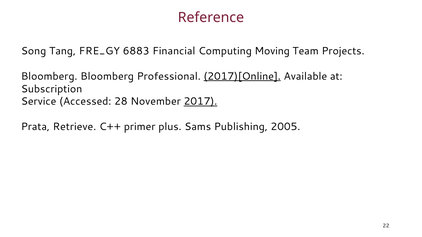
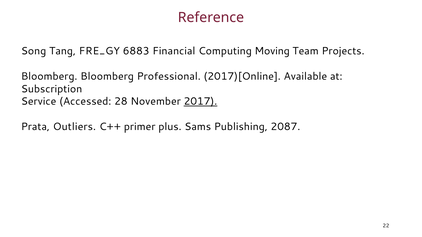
2017)[Online underline: present -> none
Retrieve: Retrieve -> Outliers
2005: 2005 -> 2087
